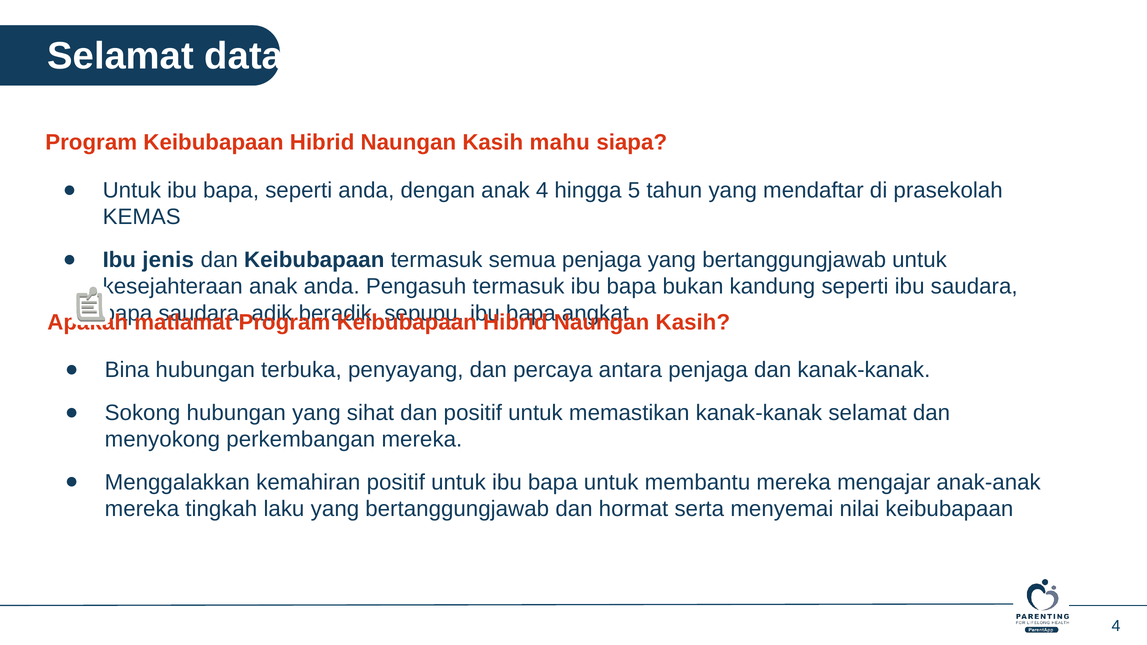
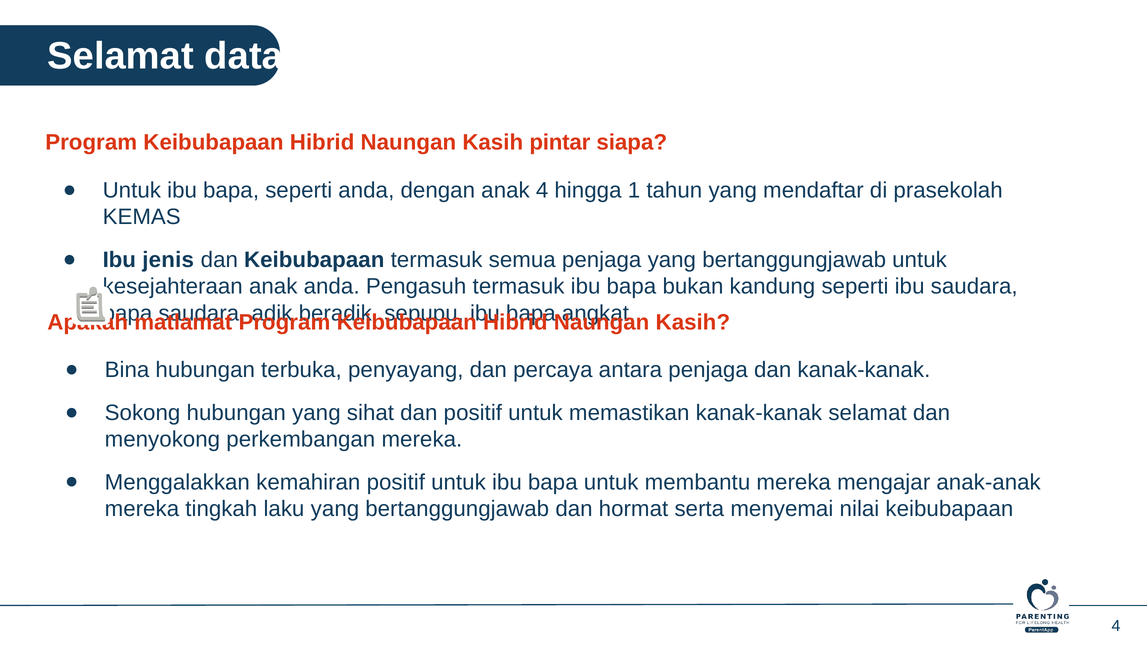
mahu: mahu -> pintar
5: 5 -> 1
